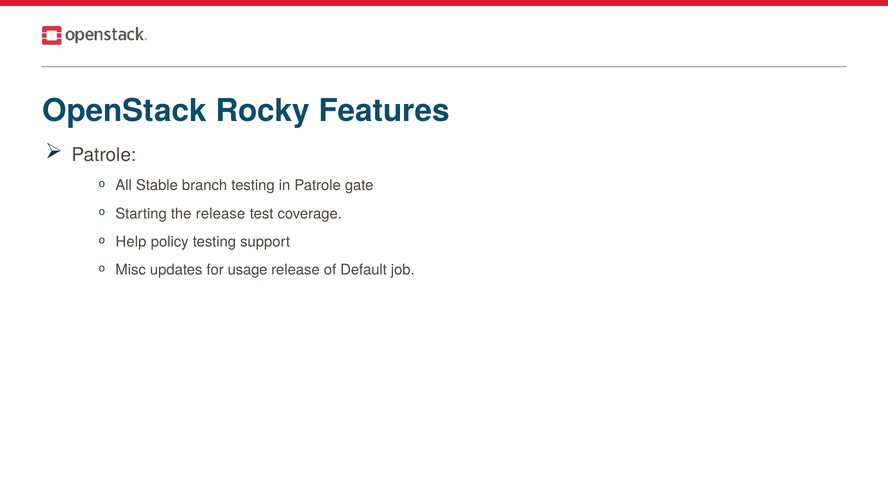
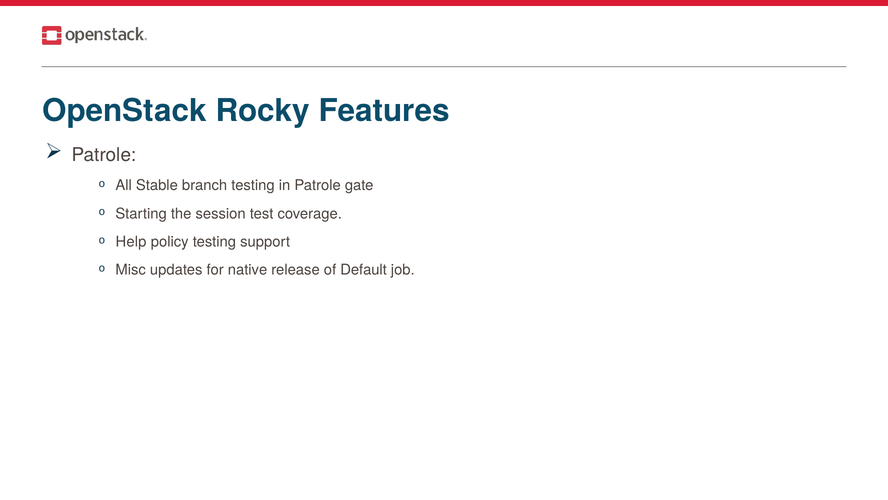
the release: release -> session
usage: usage -> native
